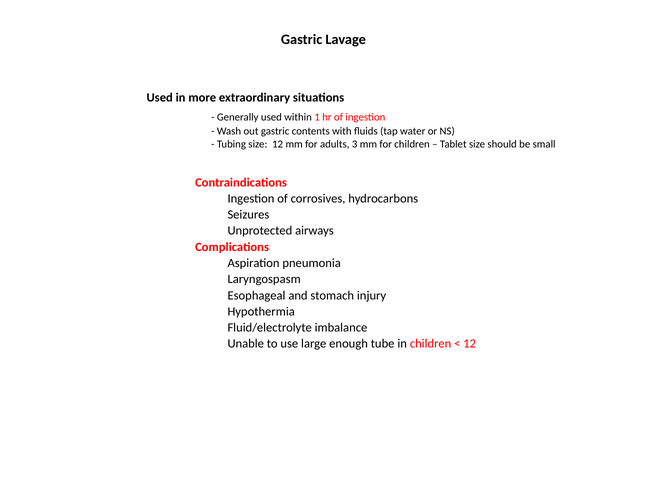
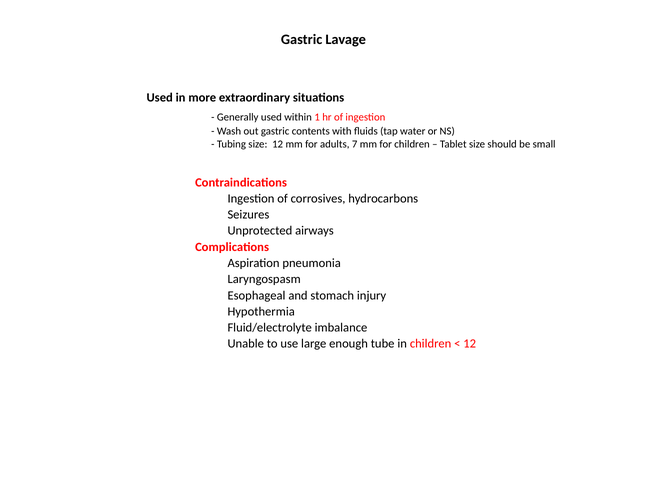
3: 3 -> 7
